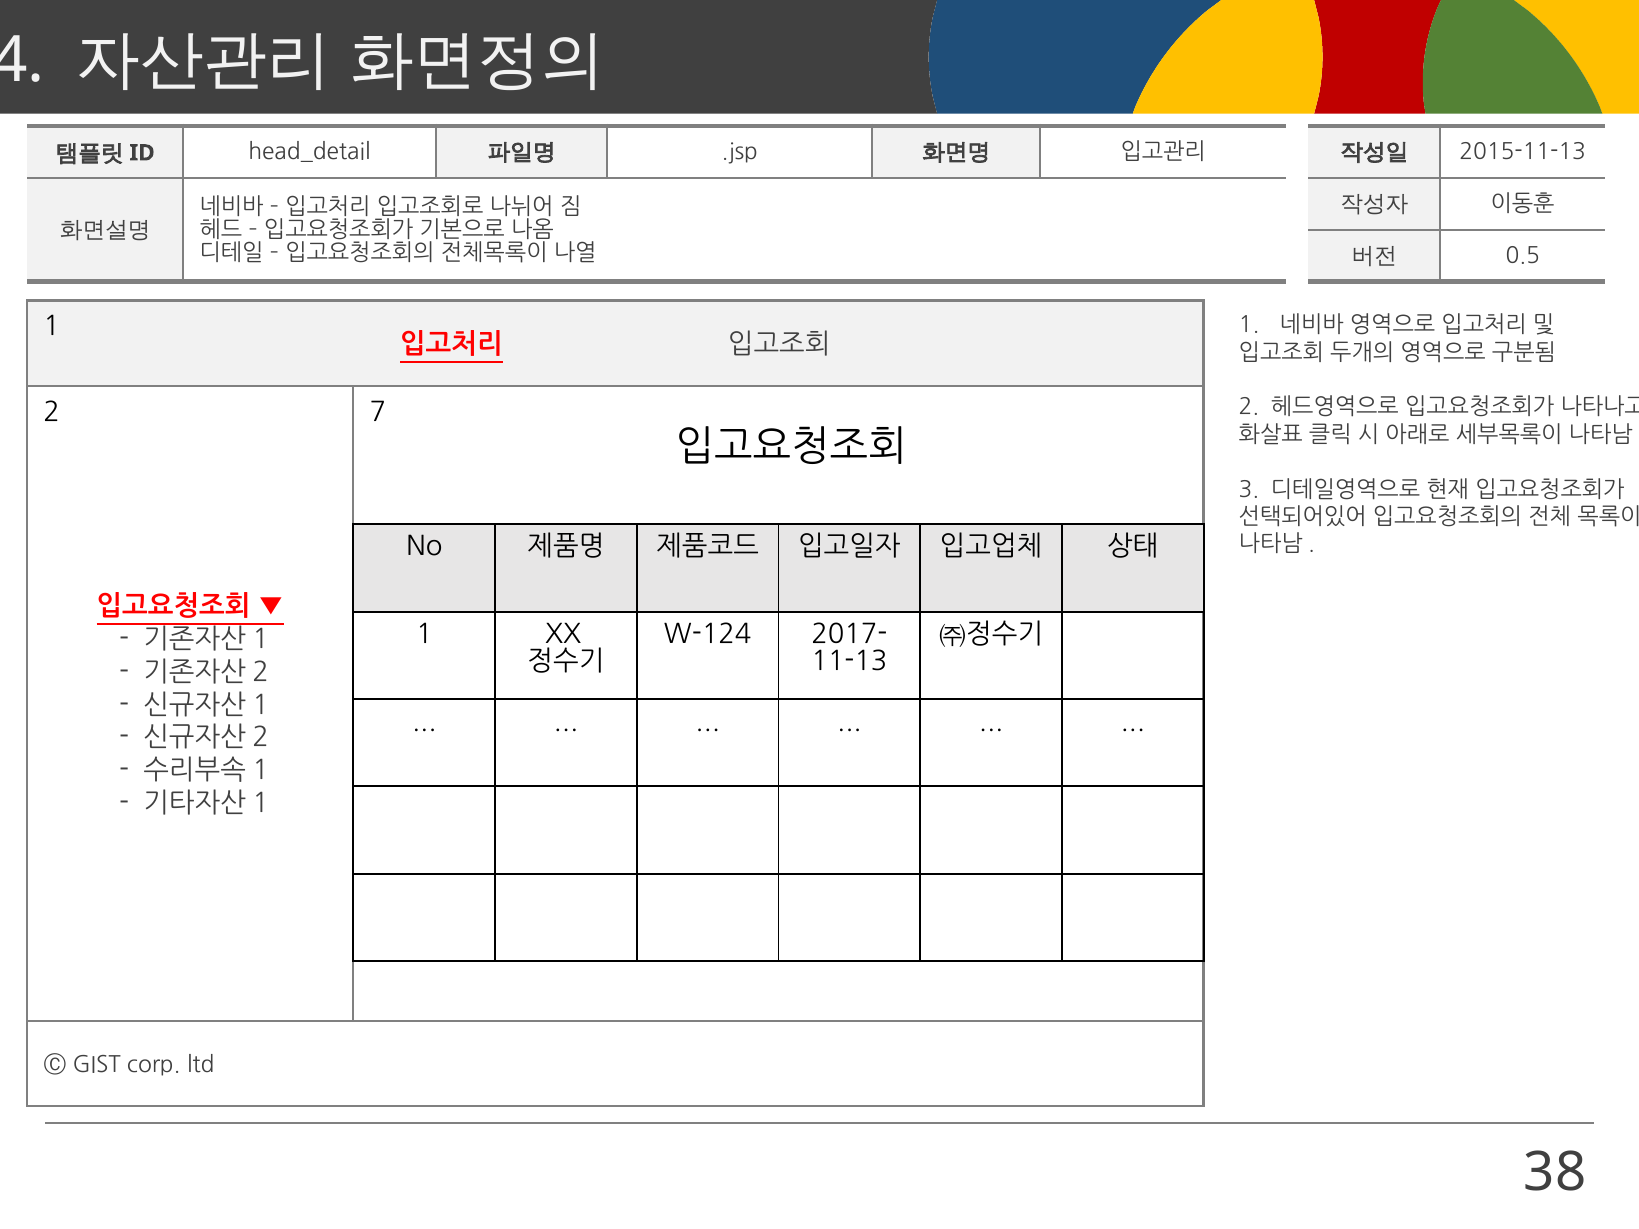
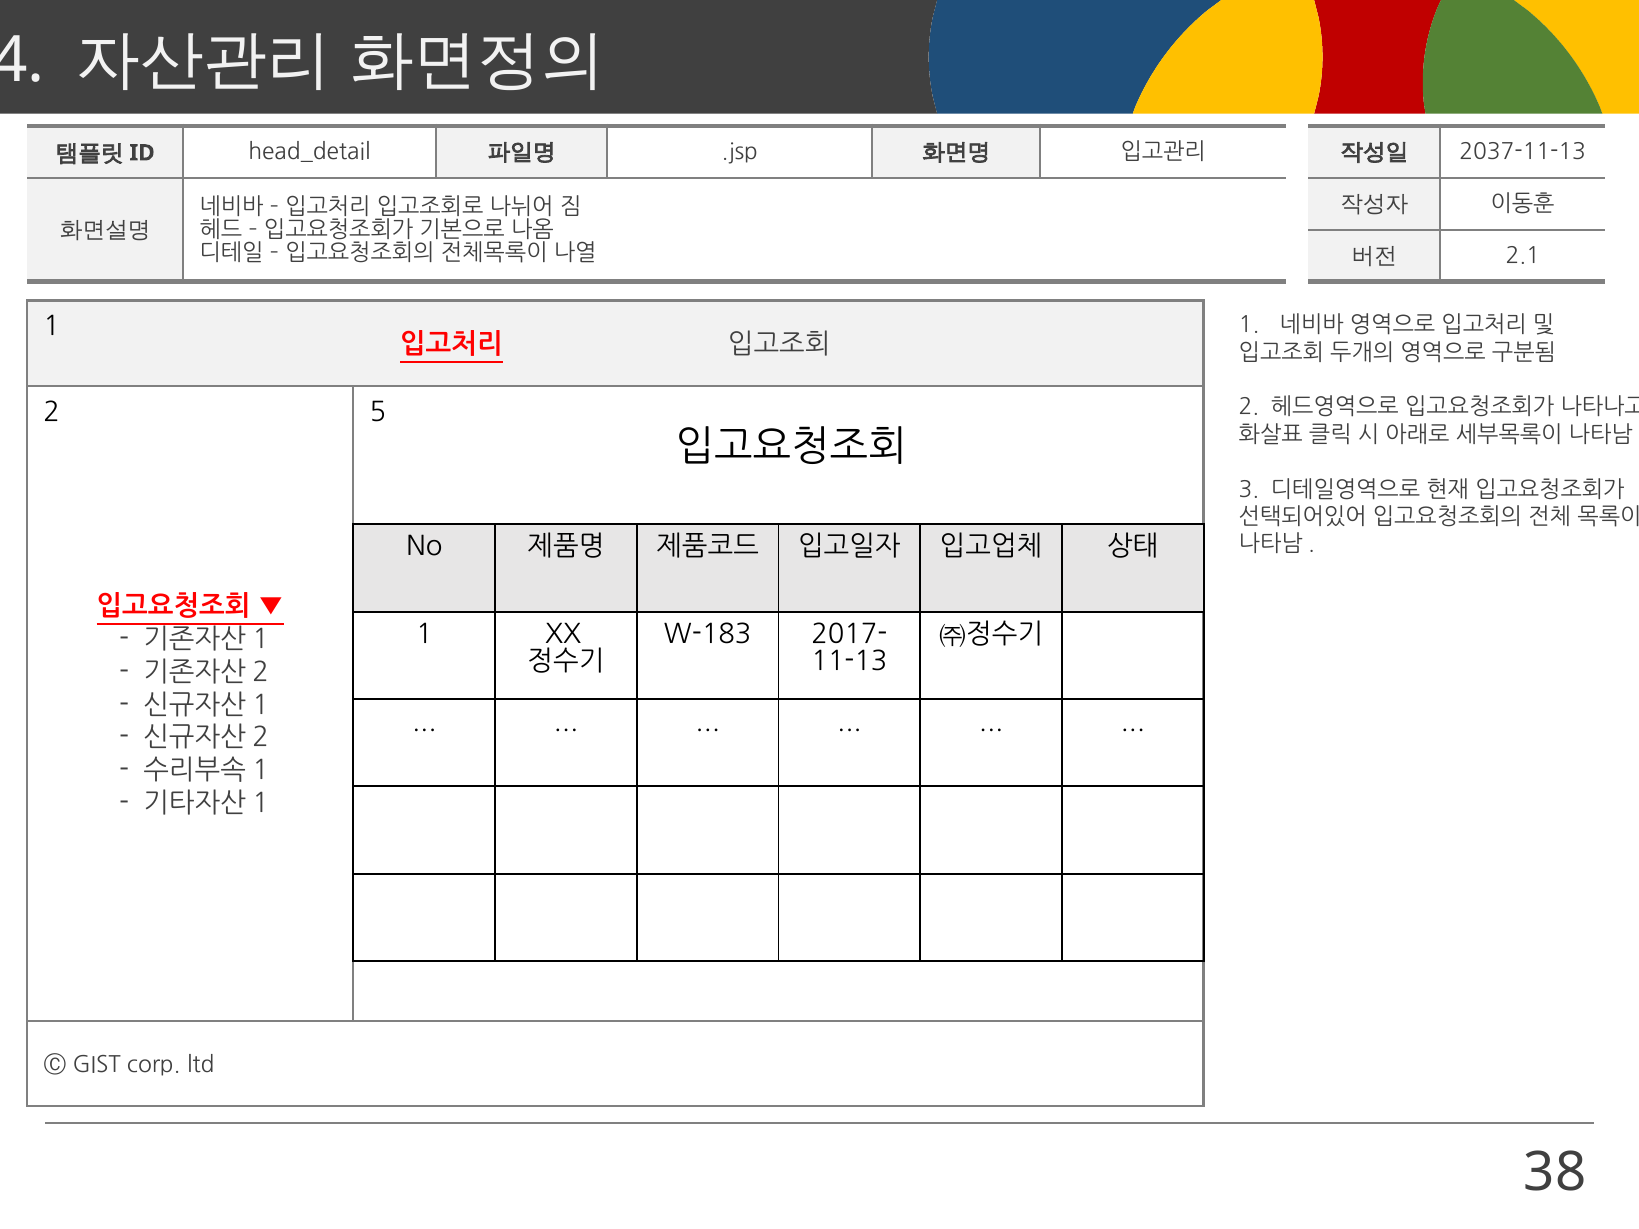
2015-11-13: 2015-11-13 -> 2037-11-13
0.5: 0.5 -> 2.1
7: 7 -> 5
W-124: W-124 -> W-183
